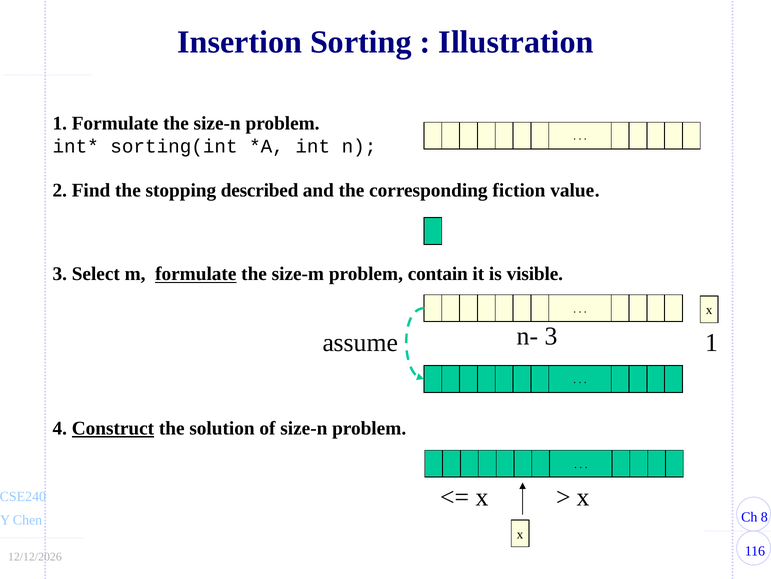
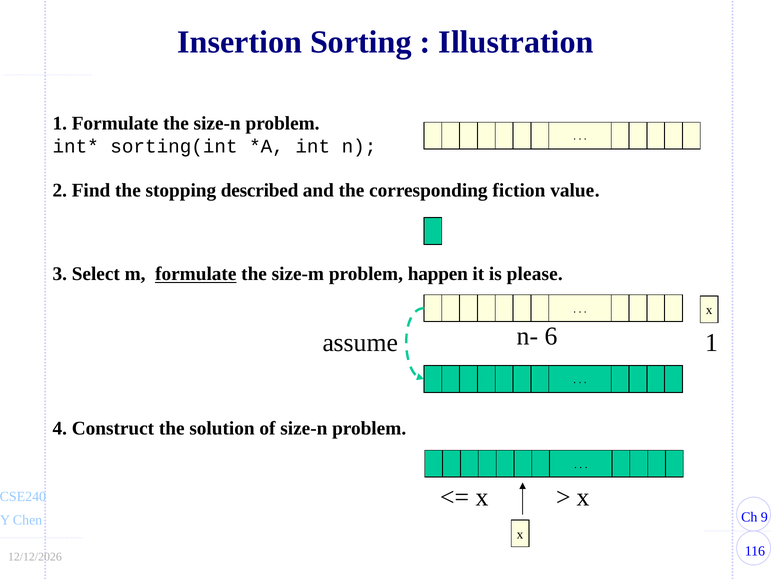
contain: contain -> happen
visible: visible -> please
n- 3: 3 -> 6
Construct underline: present -> none
8: 8 -> 9
